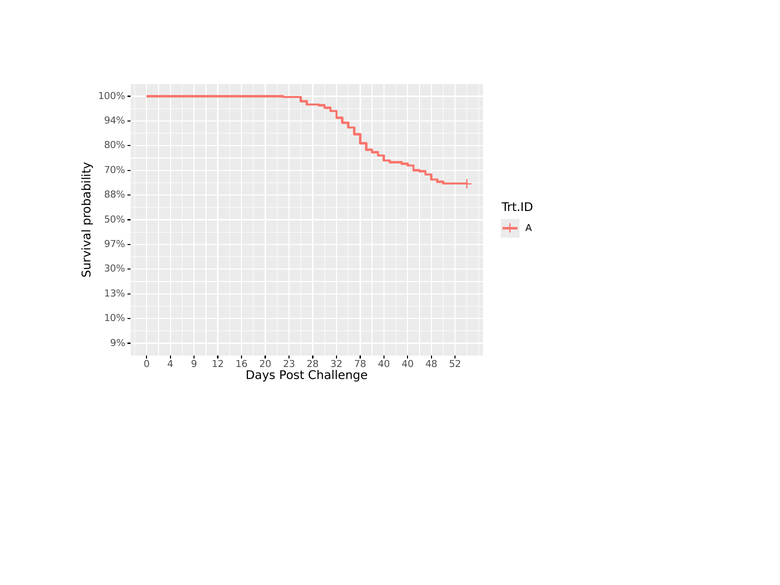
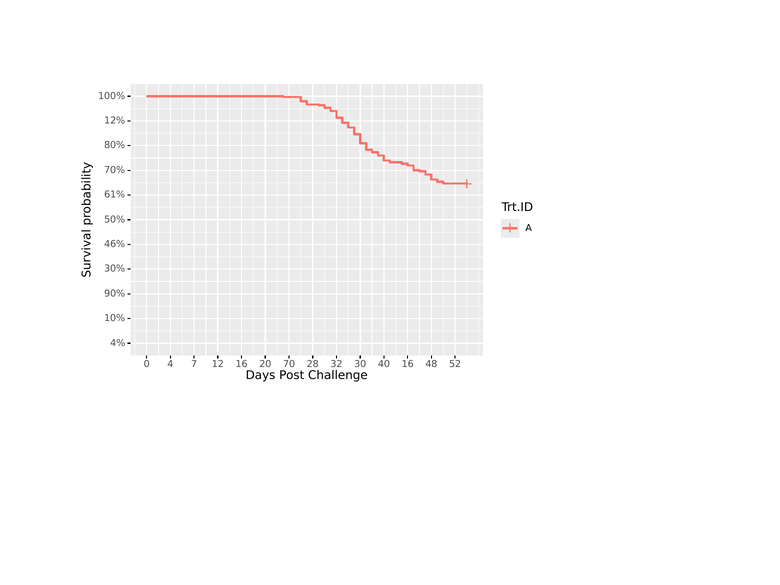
94%: 94% -> 12%
88%: 88% -> 61%
97%: 97% -> 46%
13%: 13% -> 90%
9%: 9% -> 4%
9: 9 -> 7
23: 23 -> 70
78: 78 -> 30
40 40: 40 -> 16
